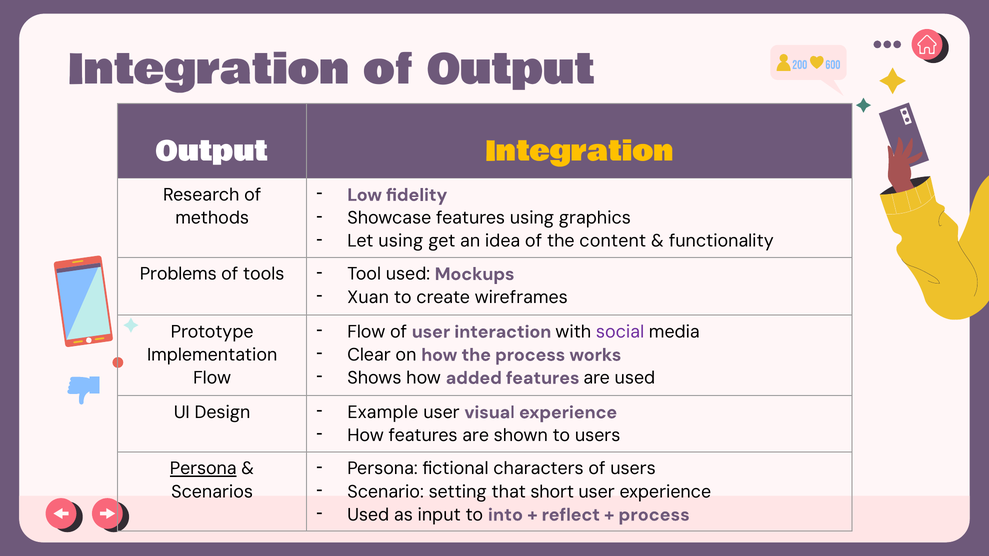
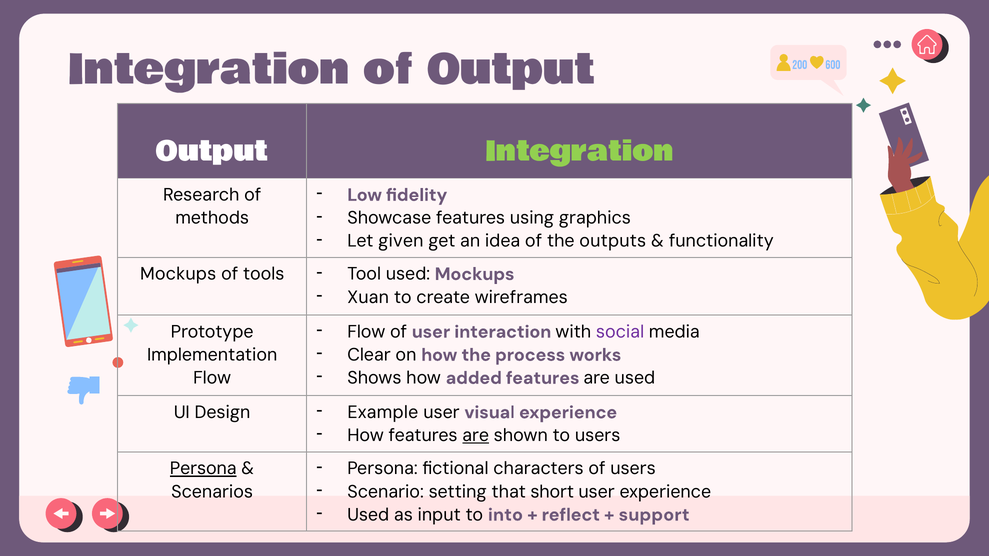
Integration at (579, 152) colour: yellow -> light green
Let using: using -> given
content: content -> outputs
Problems at (178, 274): Problems -> Mockups
are at (476, 436) underline: none -> present
process at (654, 515): process -> support
